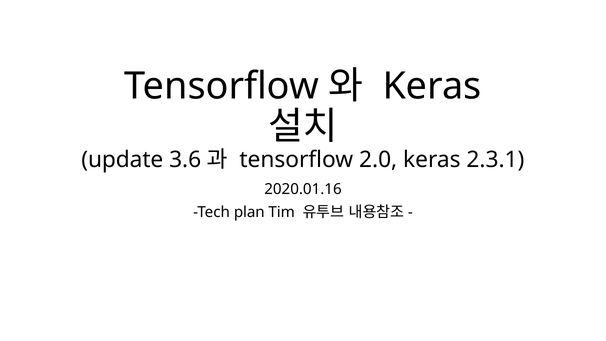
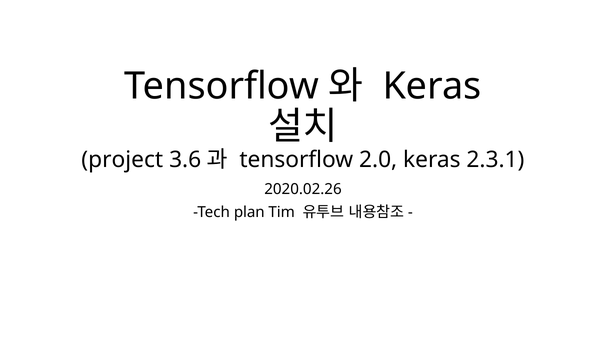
update: update -> project
2020.01.16: 2020.01.16 -> 2020.02.26
